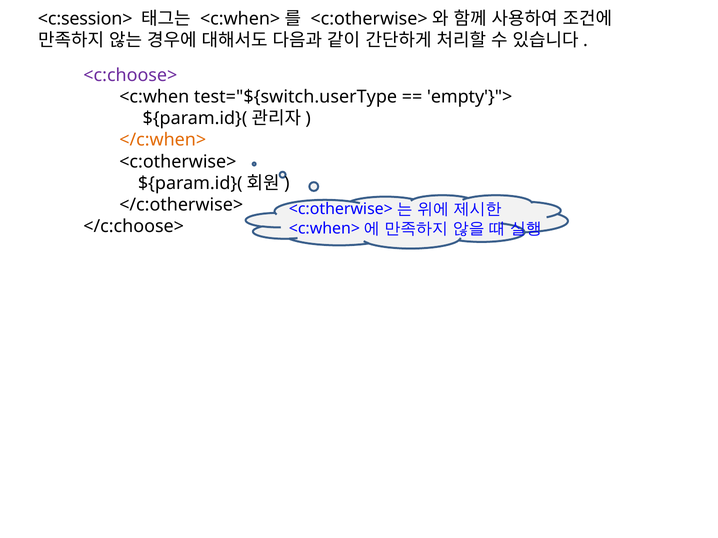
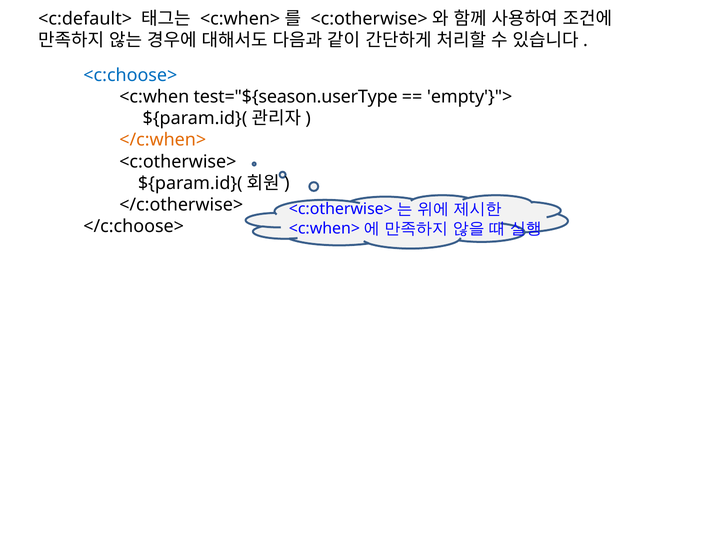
<c:session>: <c:session> -> <c:default>
<c:choose> colour: purple -> blue
test="${switch.userType: test="${switch.userType -> test="${season.userType
